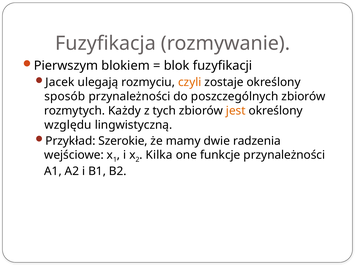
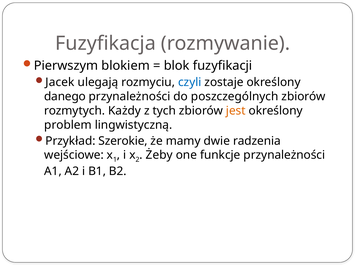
czyli colour: orange -> blue
sposób: sposób -> danego
względu: względu -> problem
Kilka: Kilka -> Żeby
